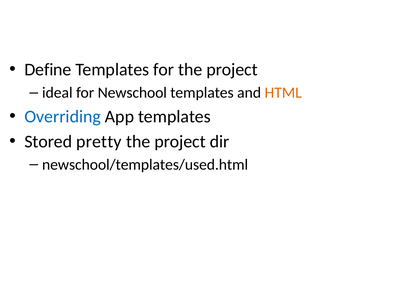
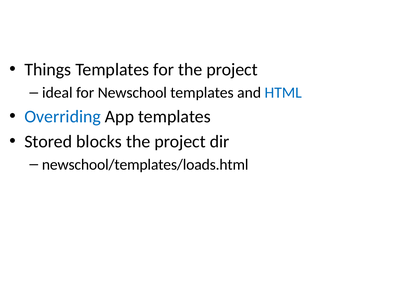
Define: Define -> Things
HTML colour: orange -> blue
pretty: pretty -> blocks
newschool/templates/used.html: newschool/templates/used.html -> newschool/templates/loads.html
